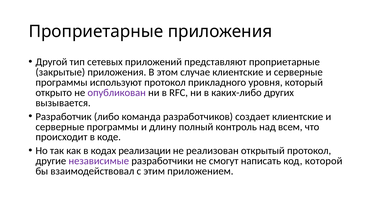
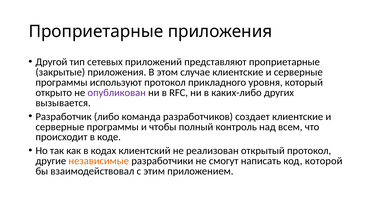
длину: длину -> чтобы
реализации: реализации -> клиентский
независимые colour: purple -> orange
